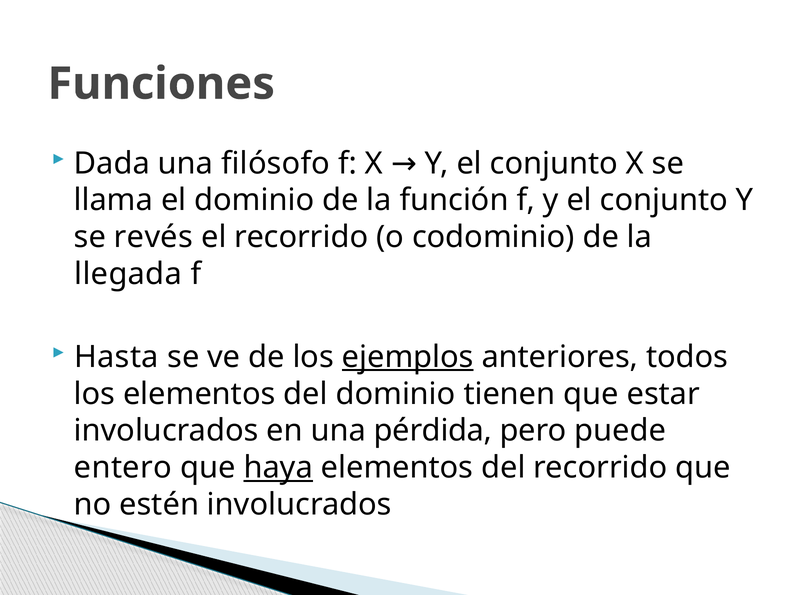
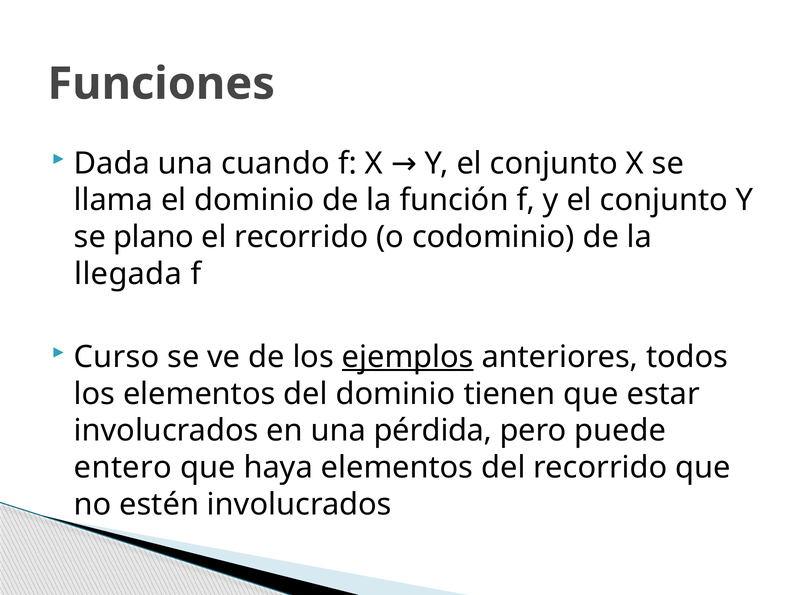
filósofo: filósofo -> cuando
revés: revés -> plano
Hasta: Hasta -> Curso
haya underline: present -> none
